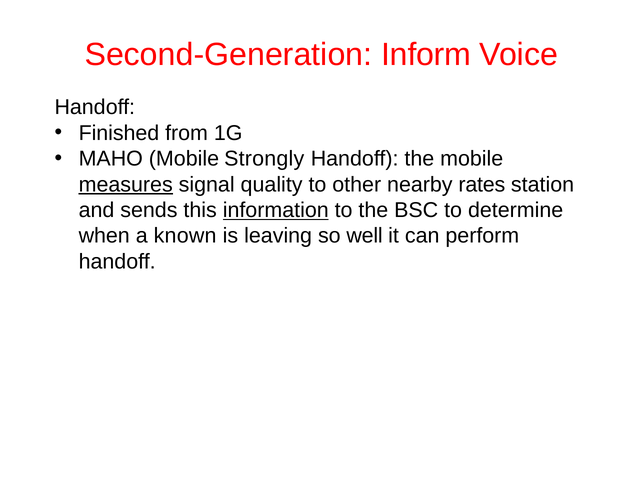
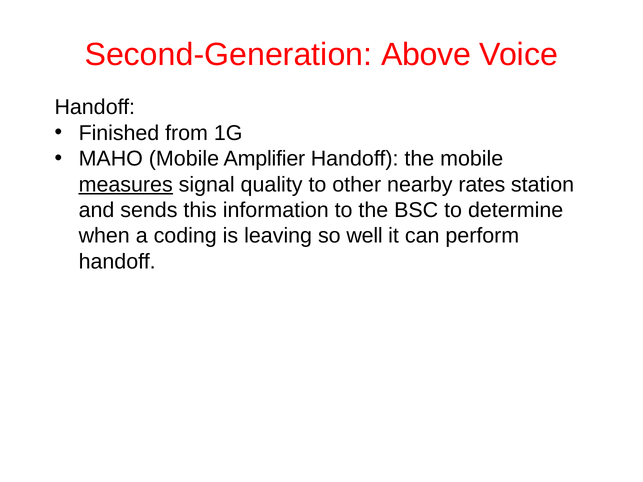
Inform: Inform -> Above
Strongly: Strongly -> Amplifier
information underline: present -> none
known: known -> coding
